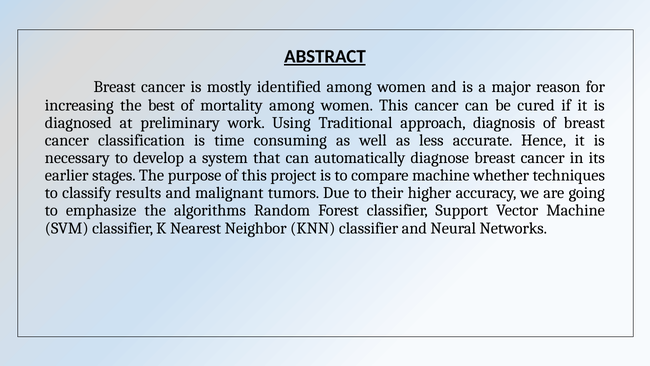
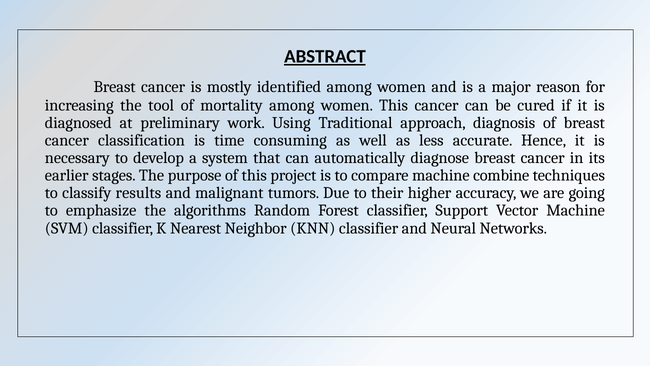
best: best -> tool
whether: whether -> combine
